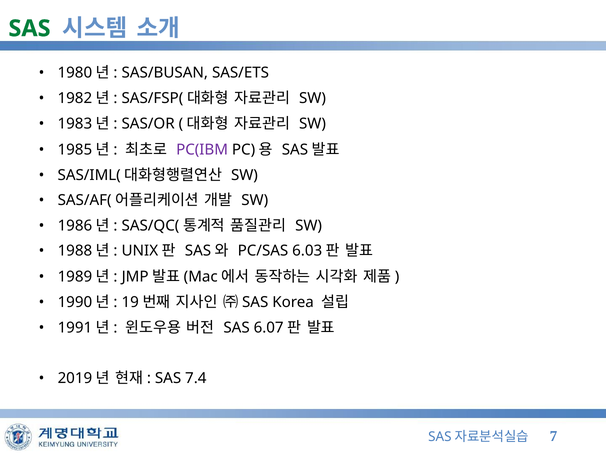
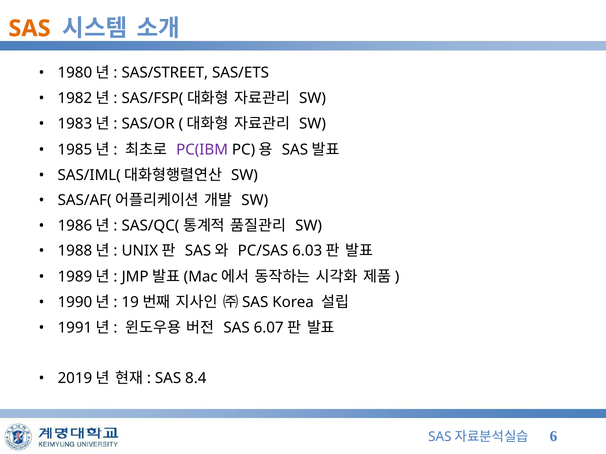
SAS at (29, 29) colour: green -> orange
SAS/BUSAN: SAS/BUSAN -> SAS/STREET
7.4: 7.4 -> 8.4
7: 7 -> 6
